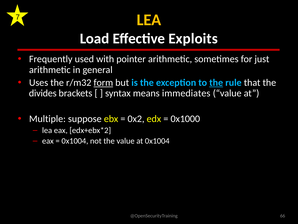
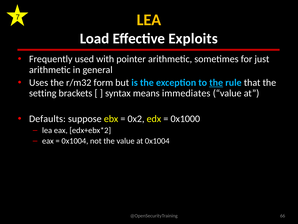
form underline: present -> none
divides: divides -> setting
Multiple: Multiple -> Defaults
